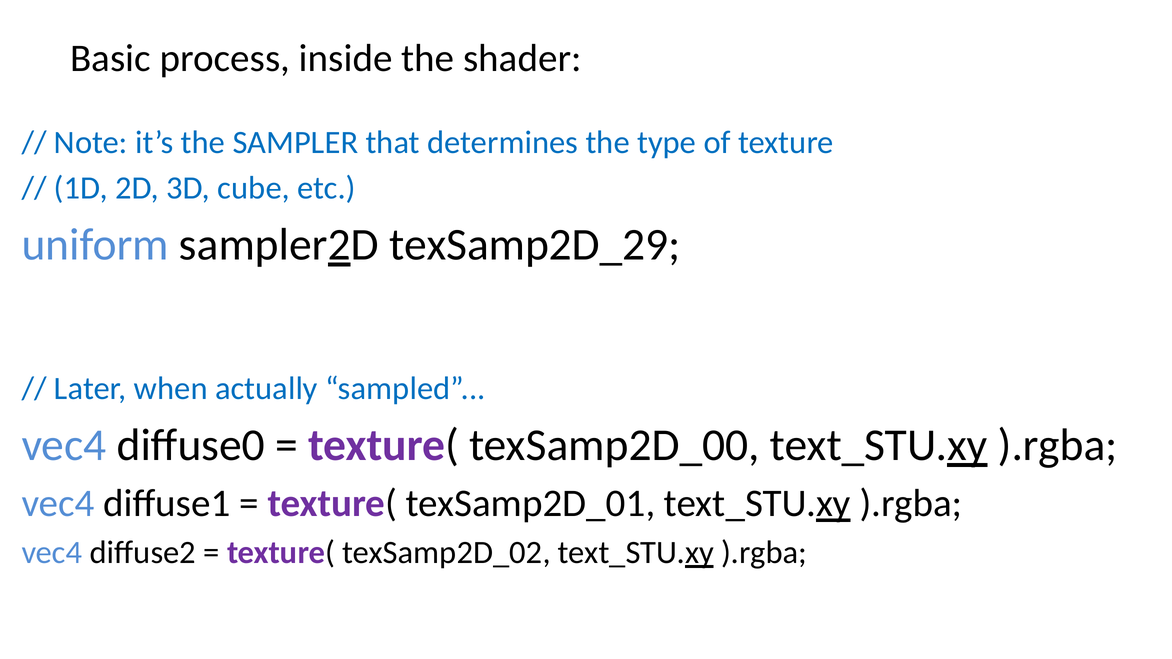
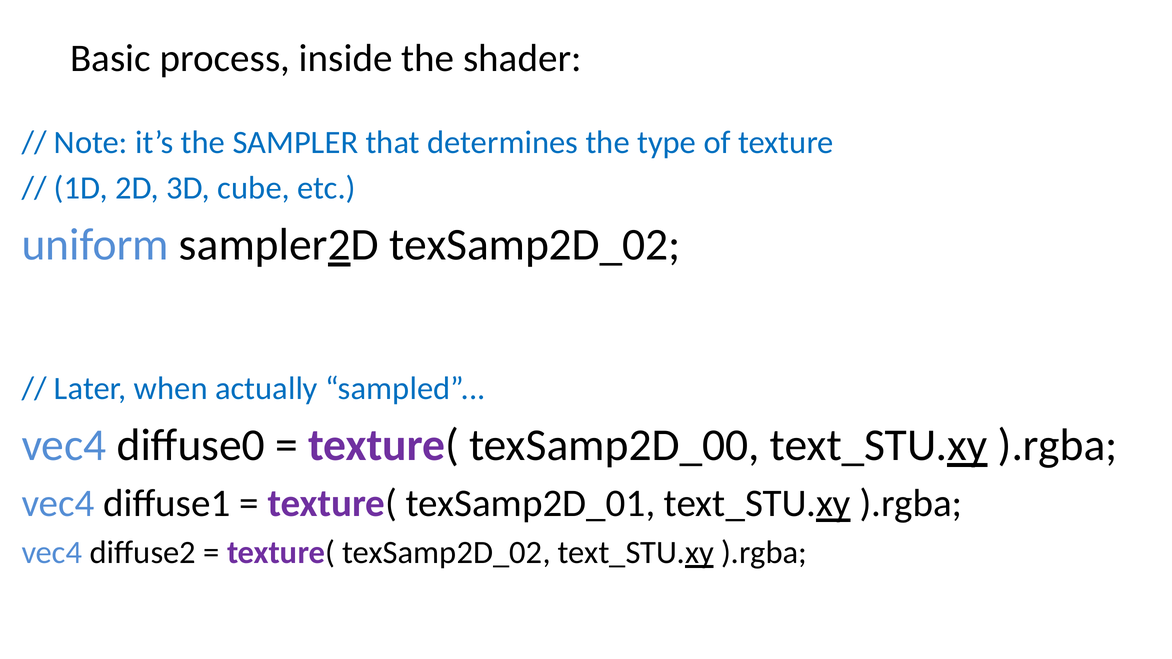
sampler2D texSamp2D_29: texSamp2D_29 -> texSamp2D_02
